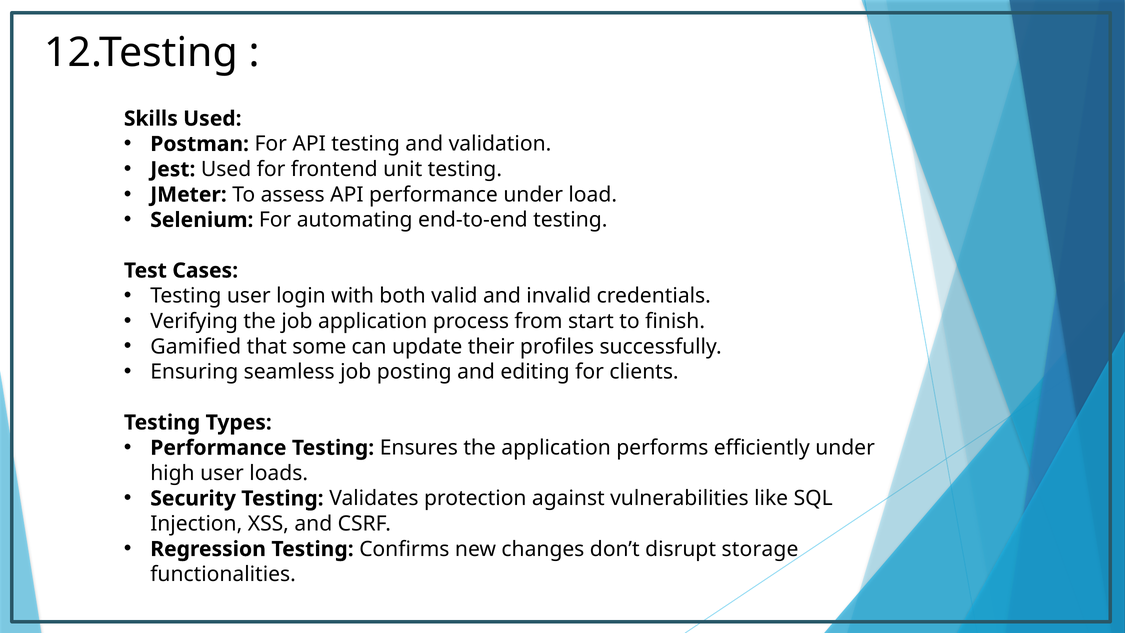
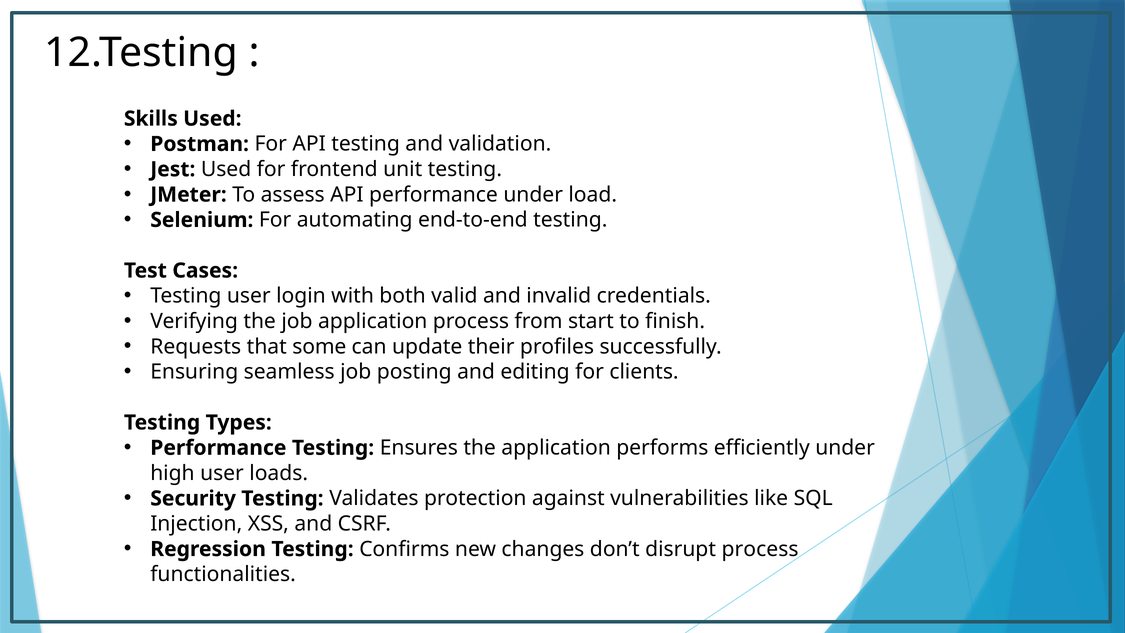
Gamified: Gamified -> Requests
disrupt storage: storage -> process
